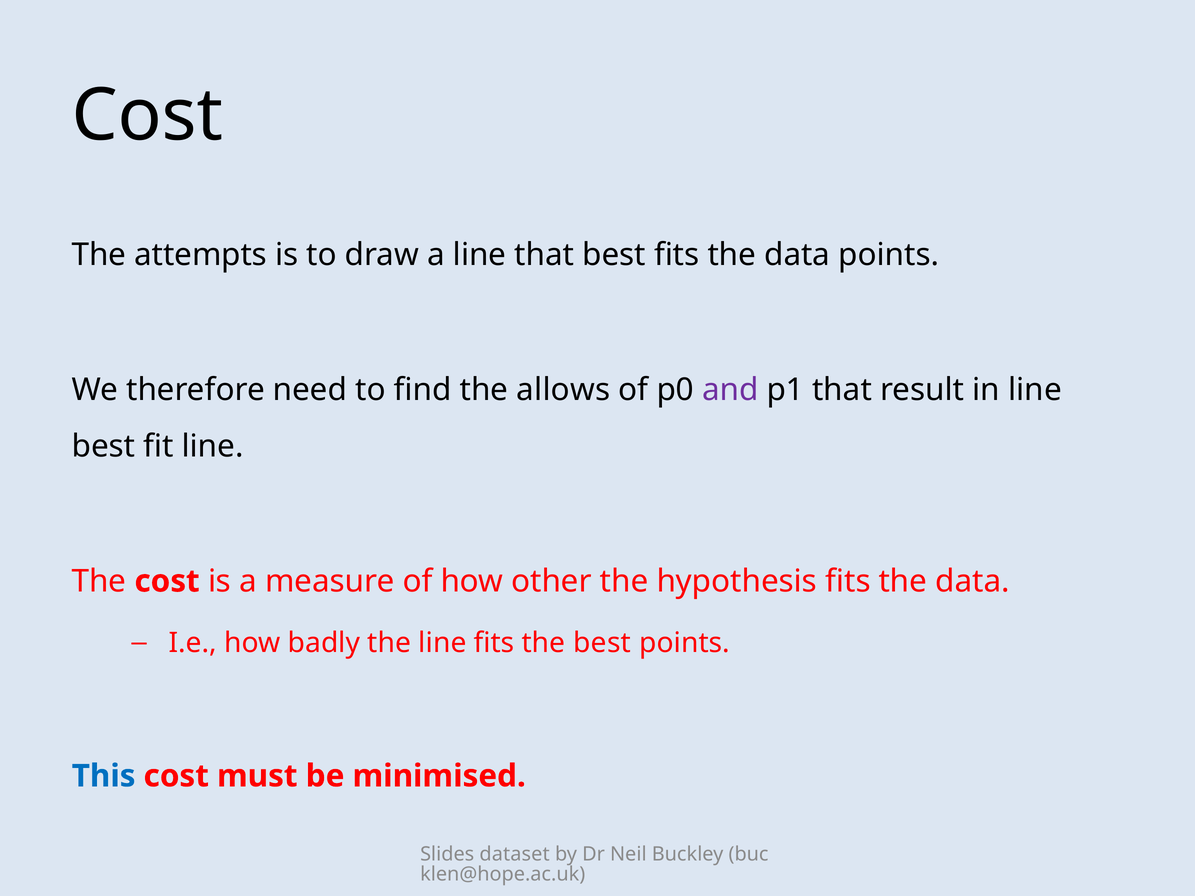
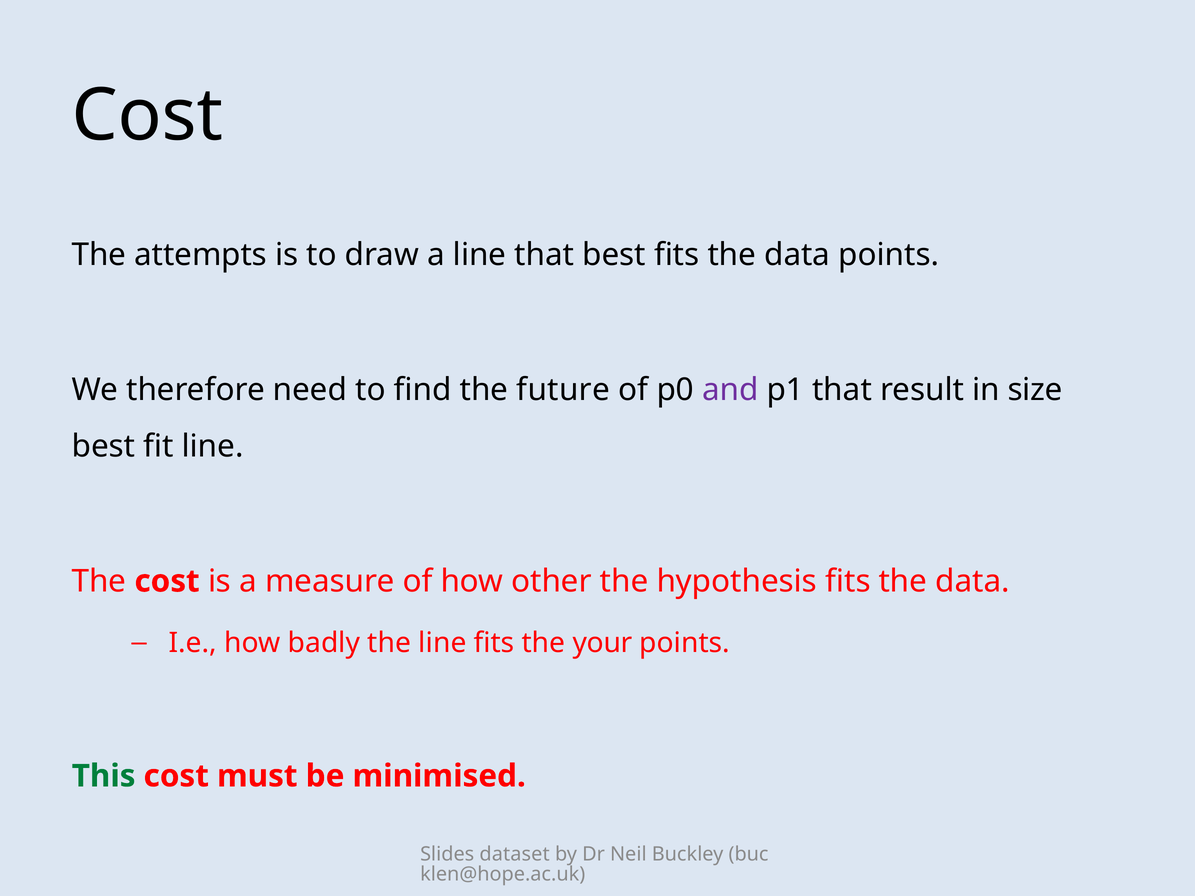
allows: allows -> future
in line: line -> size
the best: best -> your
This colour: blue -> green
